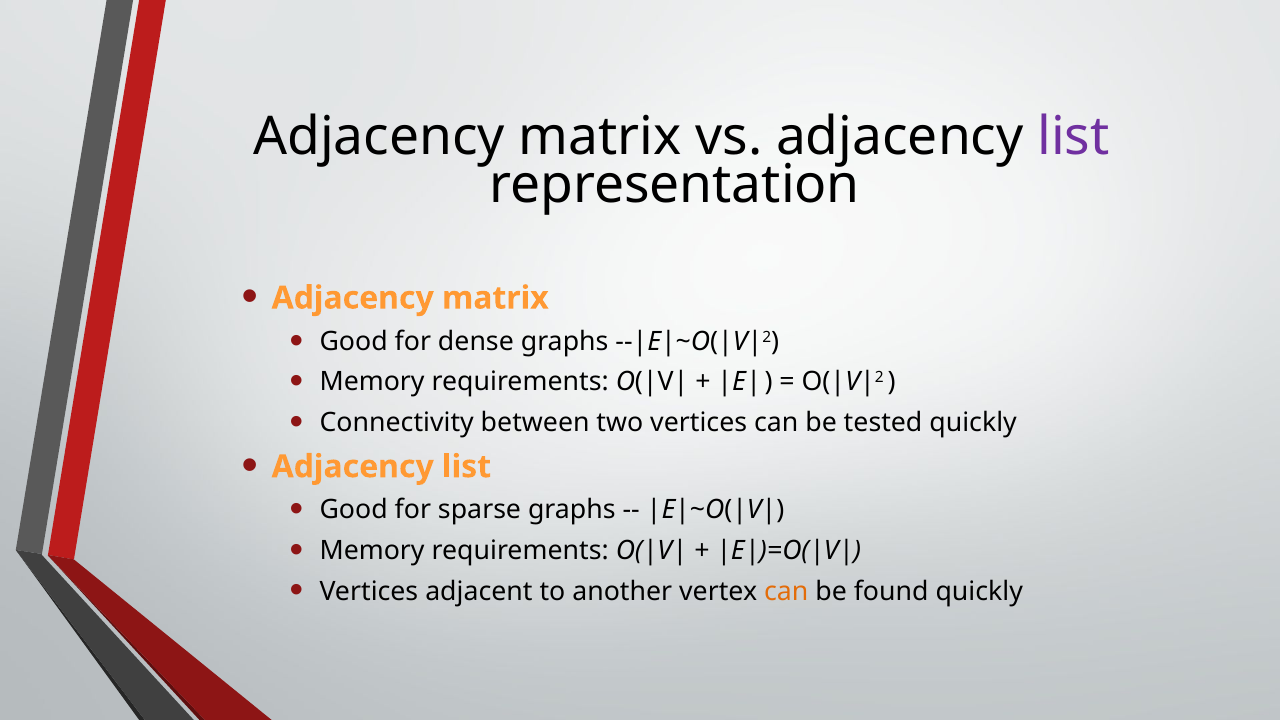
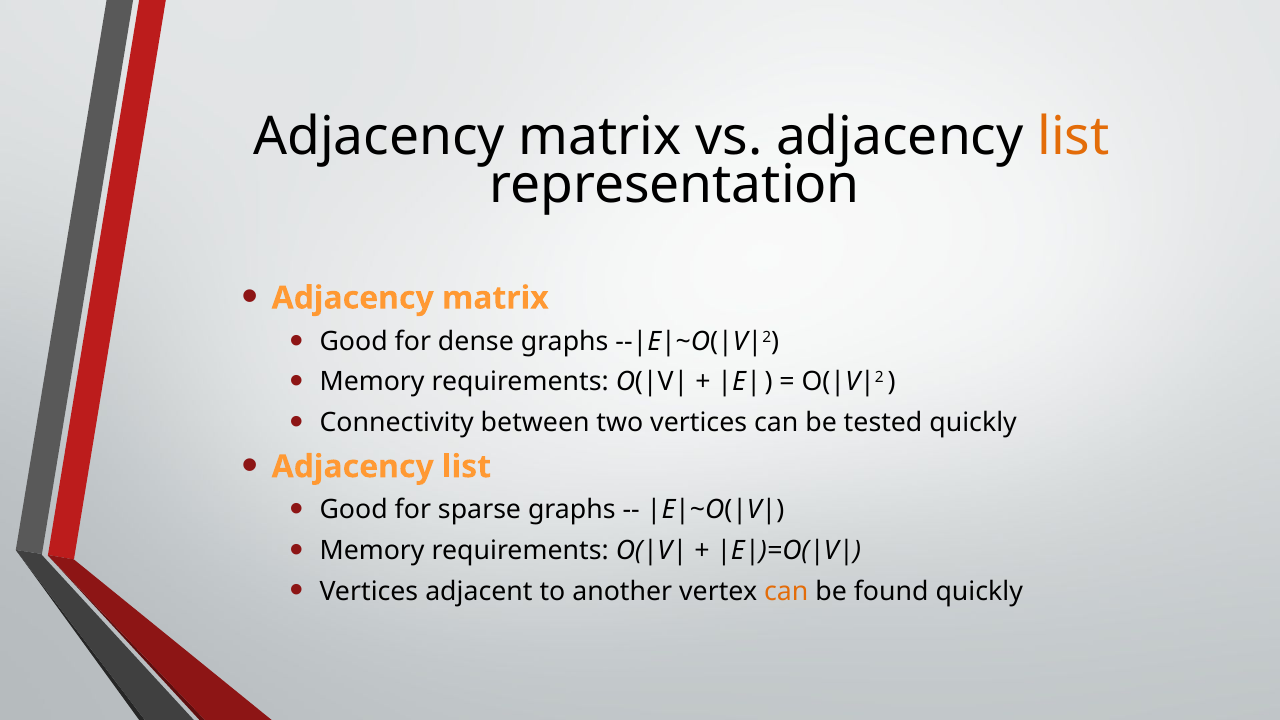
list at (1074, 137) colour: purple -> orange
